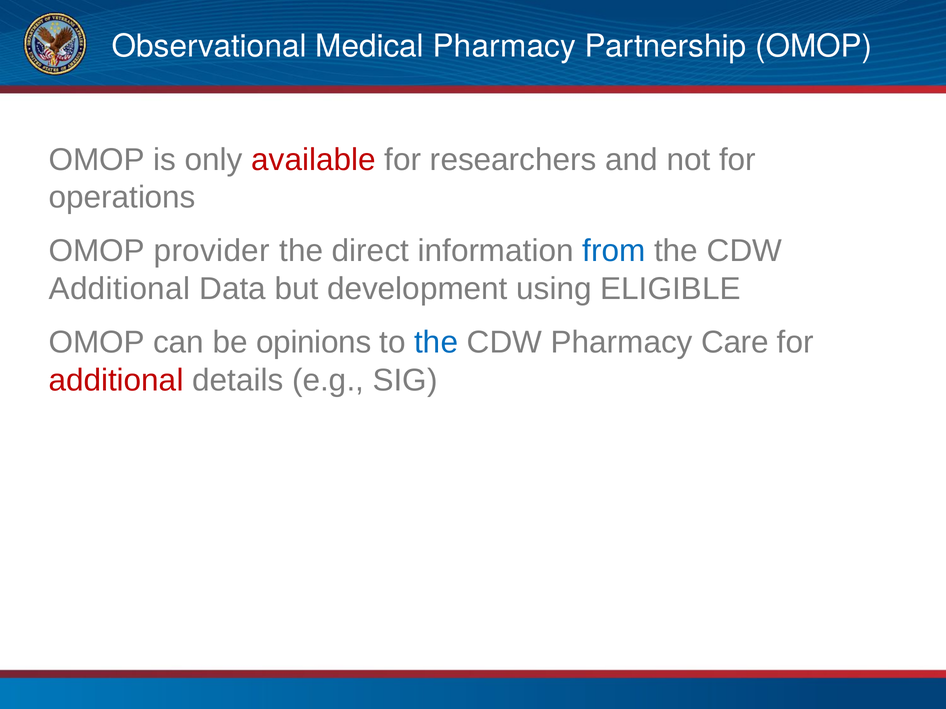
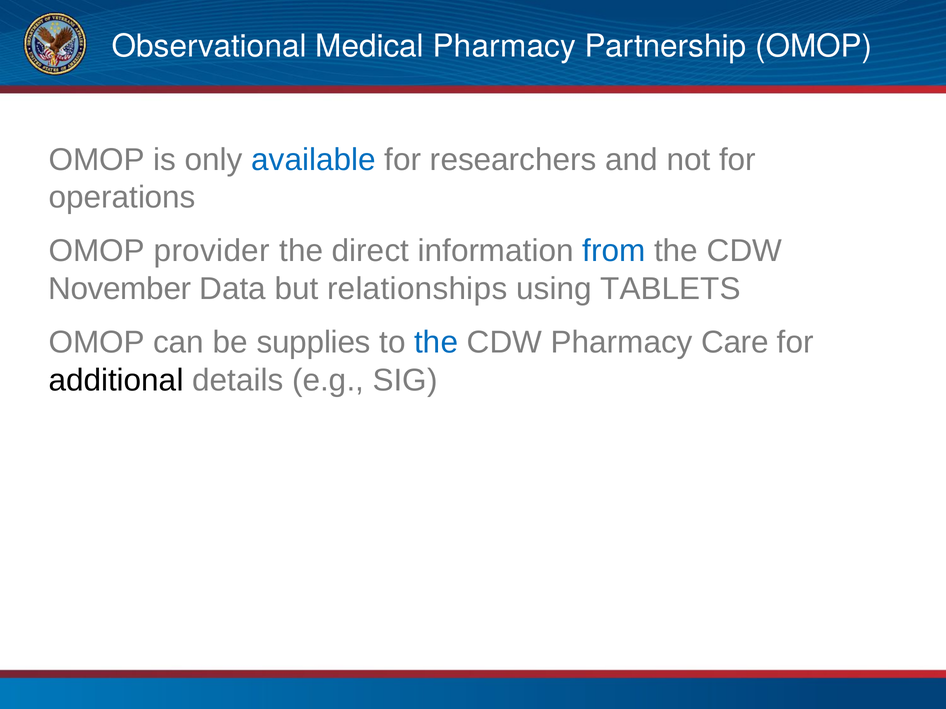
available colour: red -> blue
Additional at (119, 289): Additional -> November
development: development -> relationships
ELIGIBLE: ELIGIBLE -> TABLETS
opinions: opinions -> supplies
additional at (116, 381) colour: red -> black
